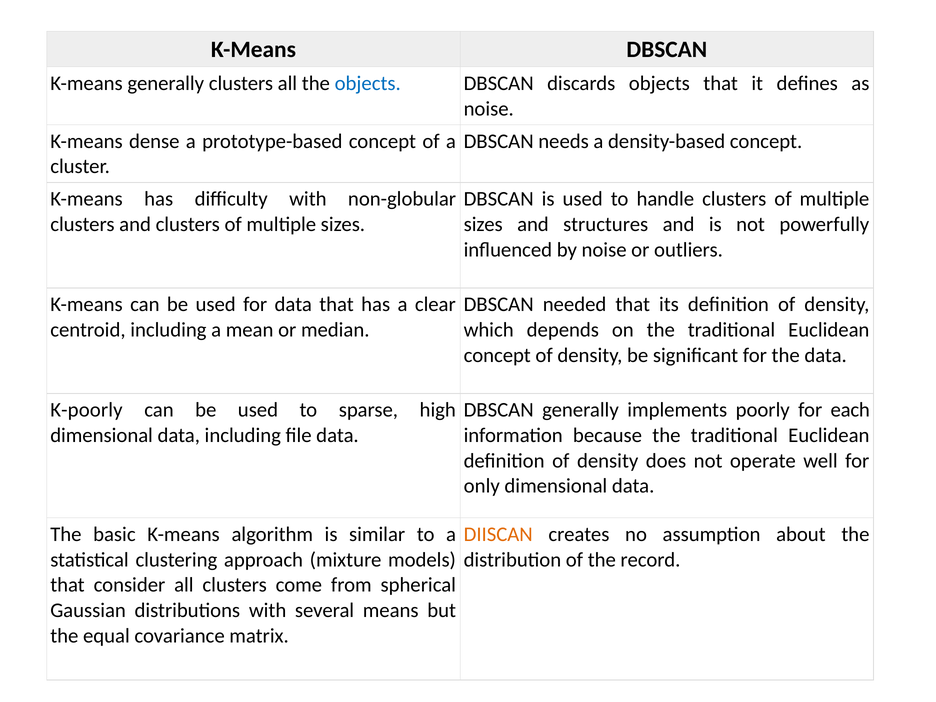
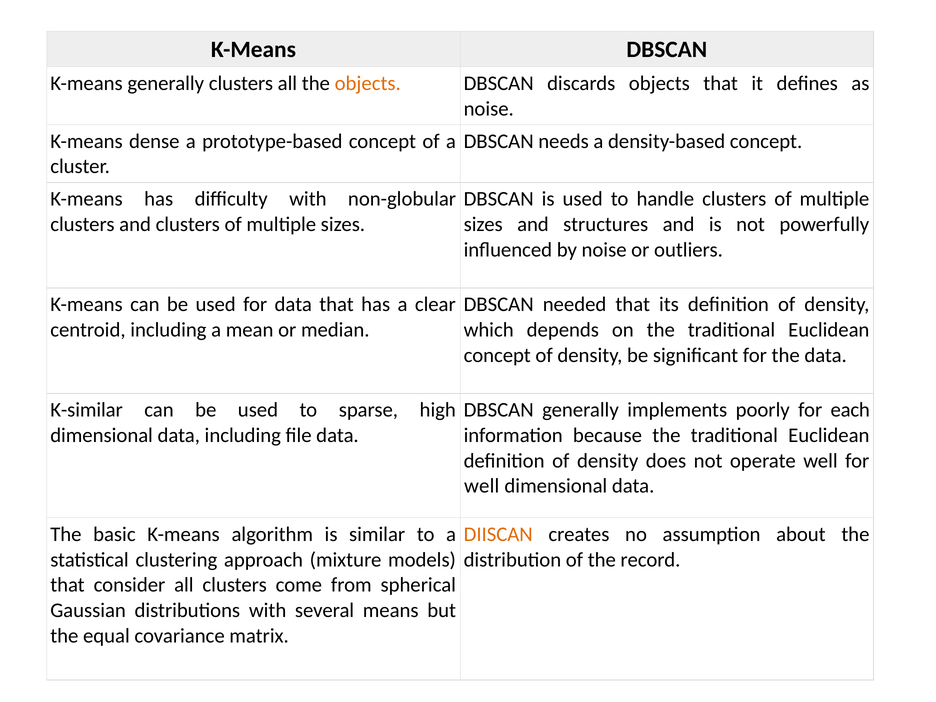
objects at (368, 83) colour: blue -> orange
K-poorly: K-poorly -> K-similar
only at (482, 486): only -> well
